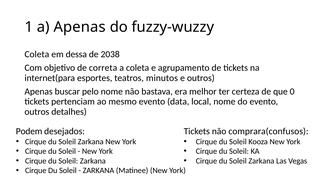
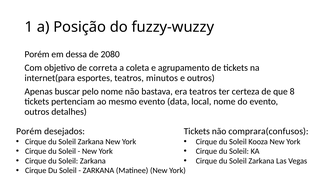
a Apenas: Apenas -> Posição
Coleta at (37, 54): Coleta -> Porém
2038: 2038 -> 2080
era melhor: melhor -> teatros
0: 0 -> 8
Podem at (29, 131): Podem -> Porém
